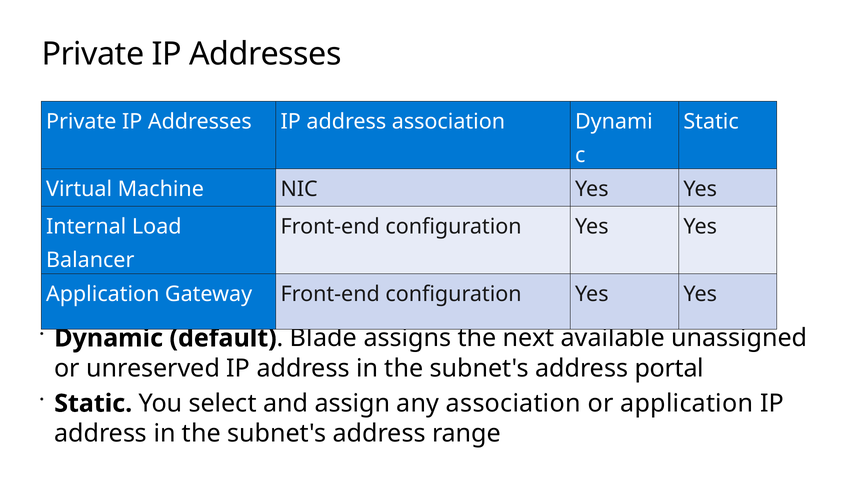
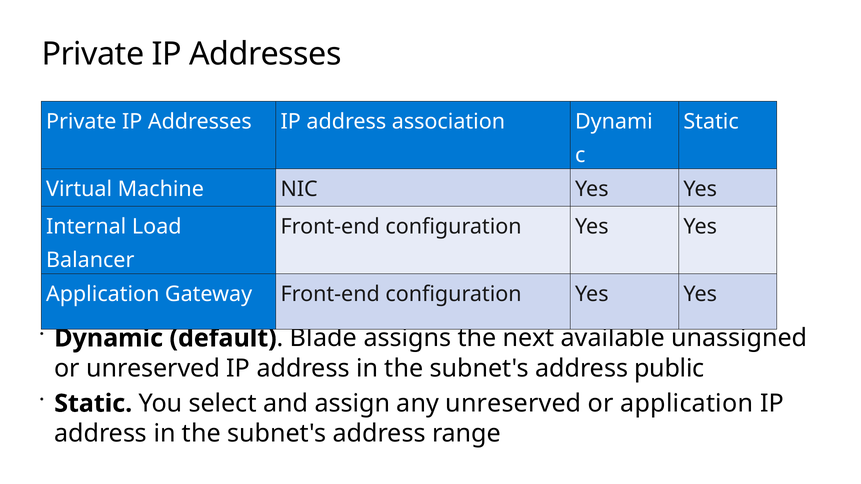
portal: portal -> public
any association: association -> unreserved
